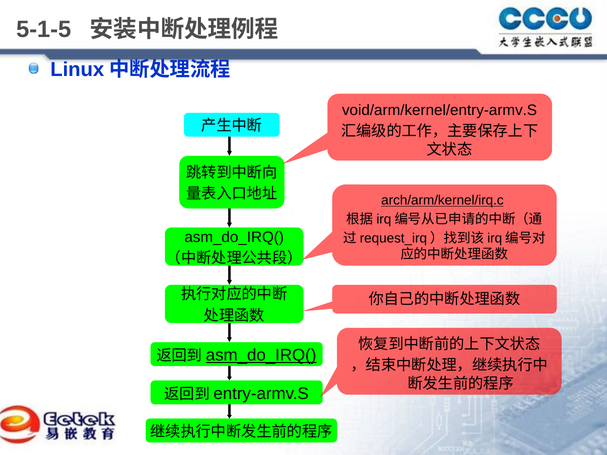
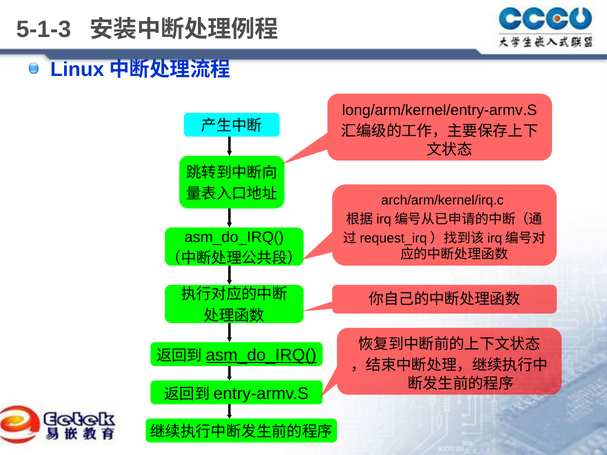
5-1-5: 5-1-5 -> 5-1-3
void/arm/kernel/entry-armv.S: void/arm/kernel/entry-armv.S -> long/arm/kernel/entry-armv.S
arch/arm/kernel/irq.c underline: present -> none
